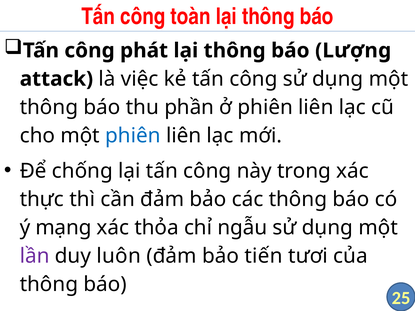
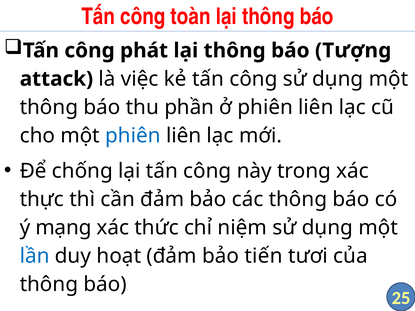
Lượng: Lượng -> Tượng
thỏa: thỏa -> thức
ngẫu: ngẫu -> niệm
lần colour: purple -> blue
luôn: luôn -> hoạt
